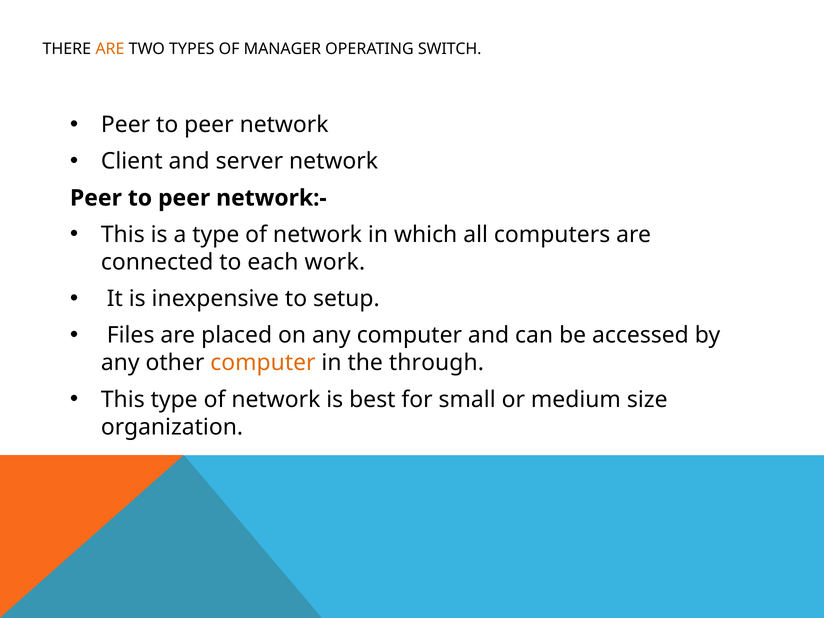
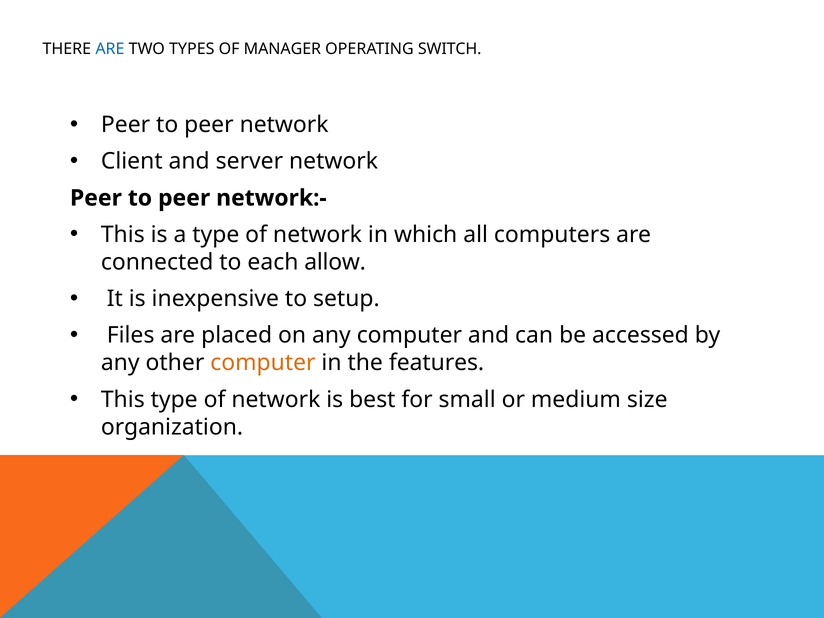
ARE at (110, 49) colour: orange -> blue
work: work -> allow
through: through -> features
